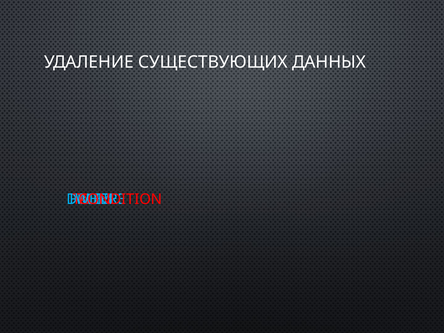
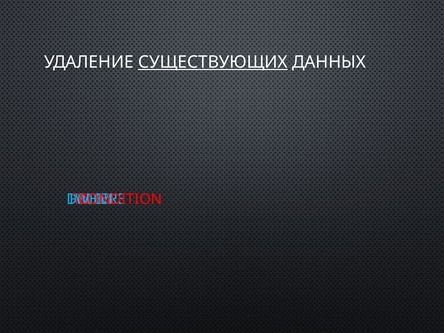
СУЩЕСТВУЮЩИХ underline: none -> present
